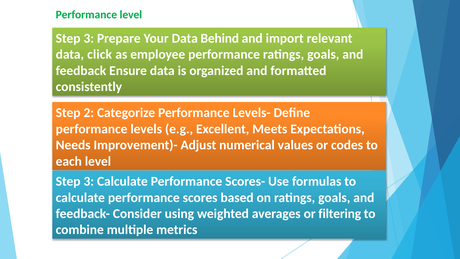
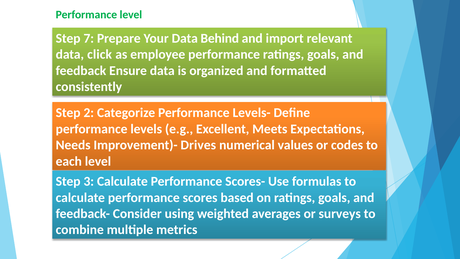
3 at (89, 38): 3 -> 7
Adjust: Adjust -> Drives
filtering: filtering -> surveys
